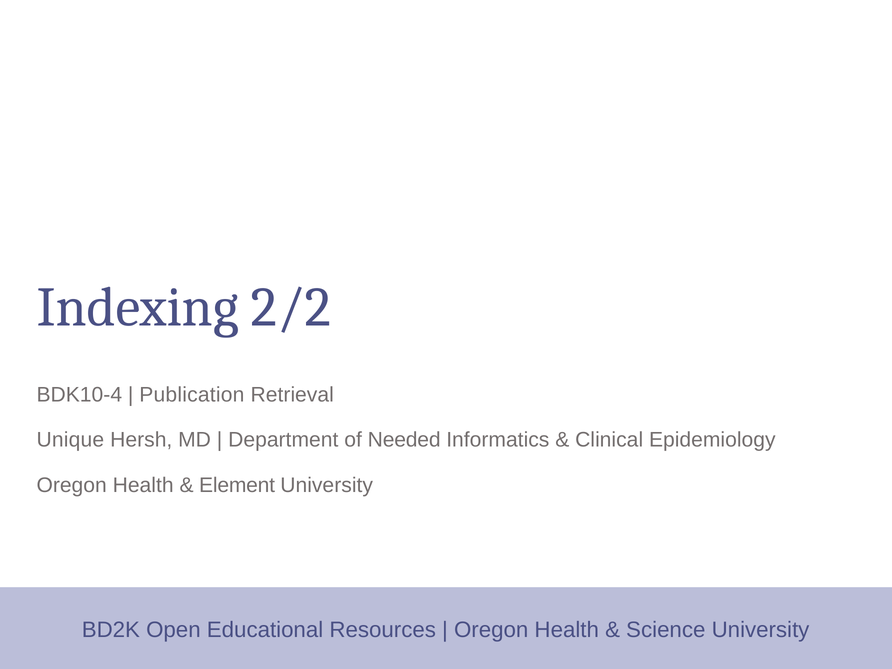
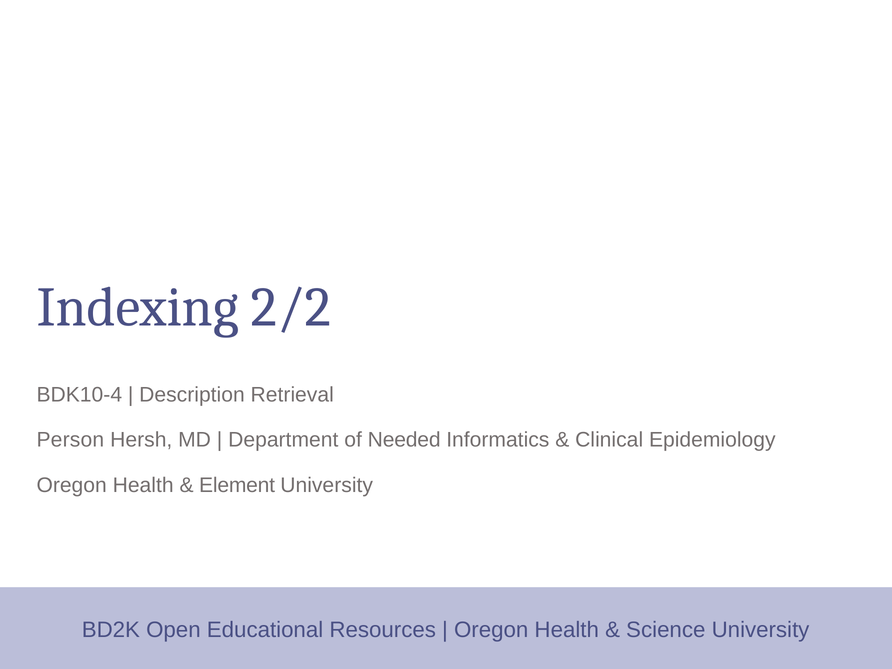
Publication: Publication -> Description
Unique: Unique -> Person
